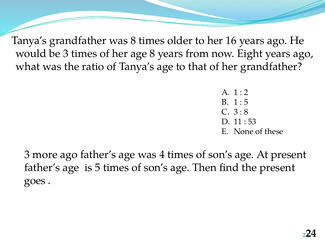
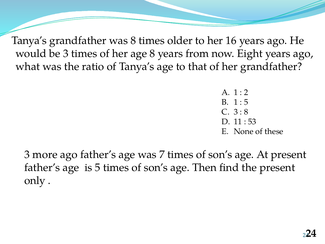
4: 4 -> 7
goes: goes -> only
